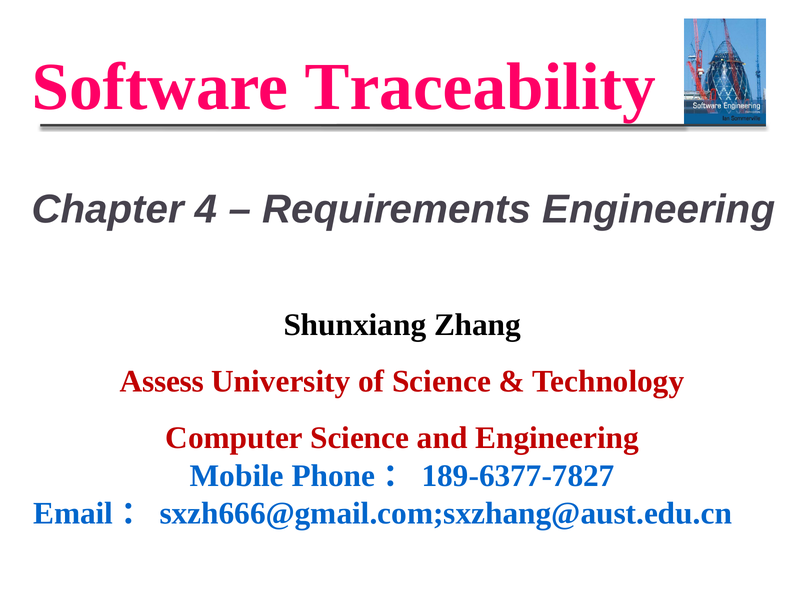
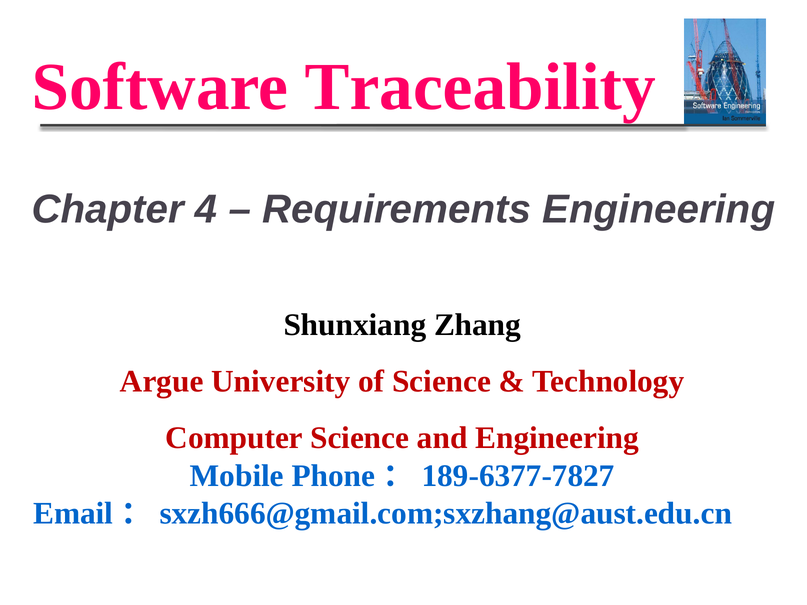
Assess: Assess -> Argue
